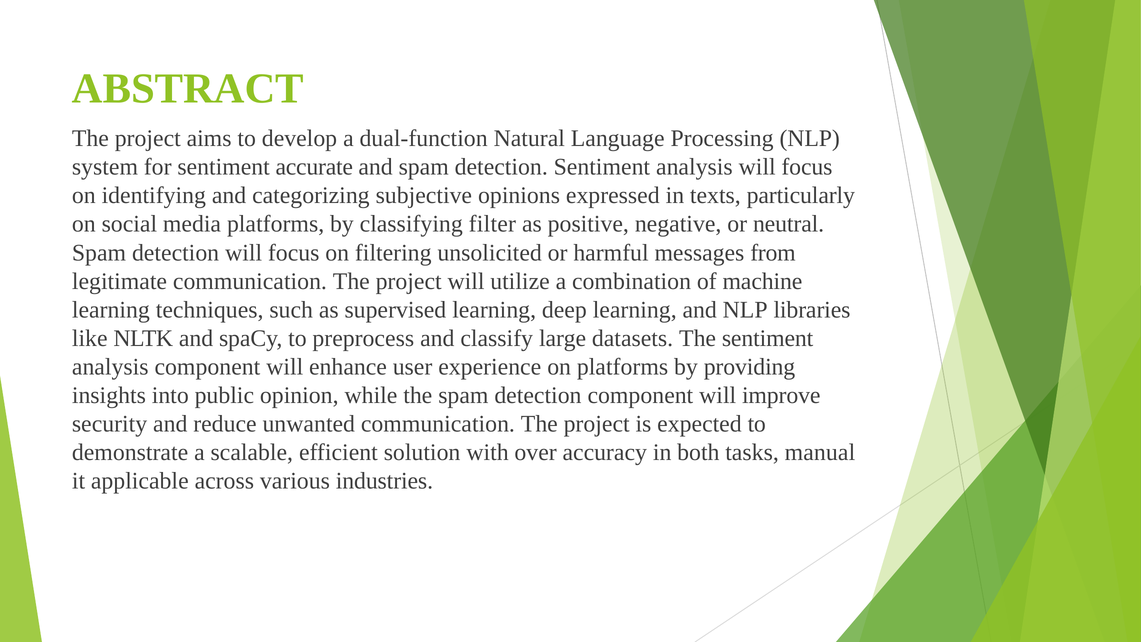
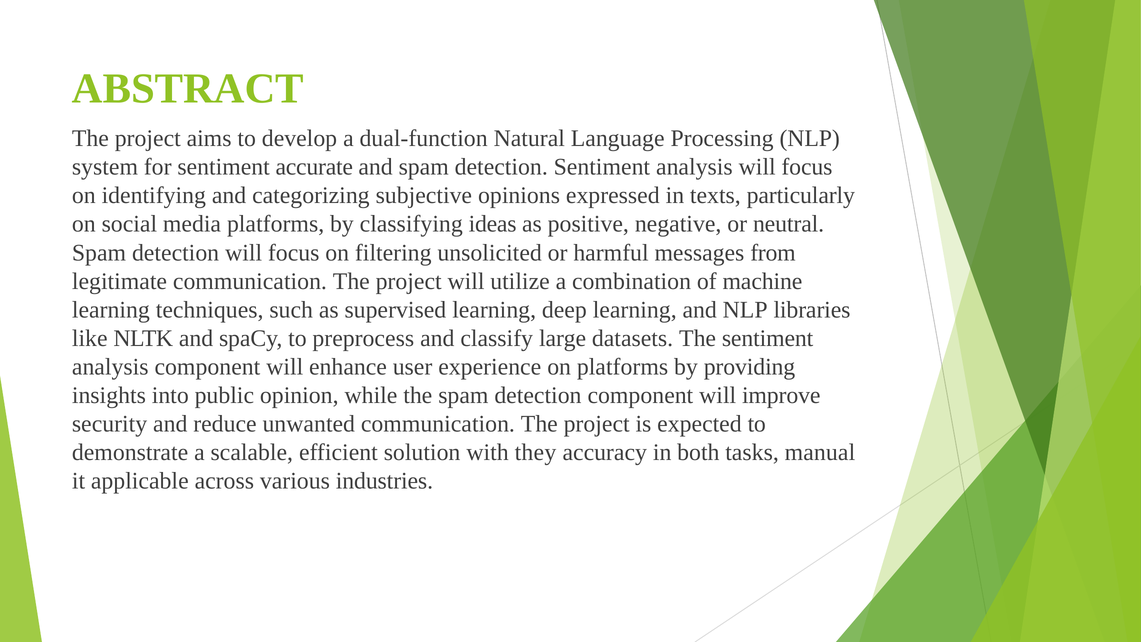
filter: filter -> ideas
over: over -> they
